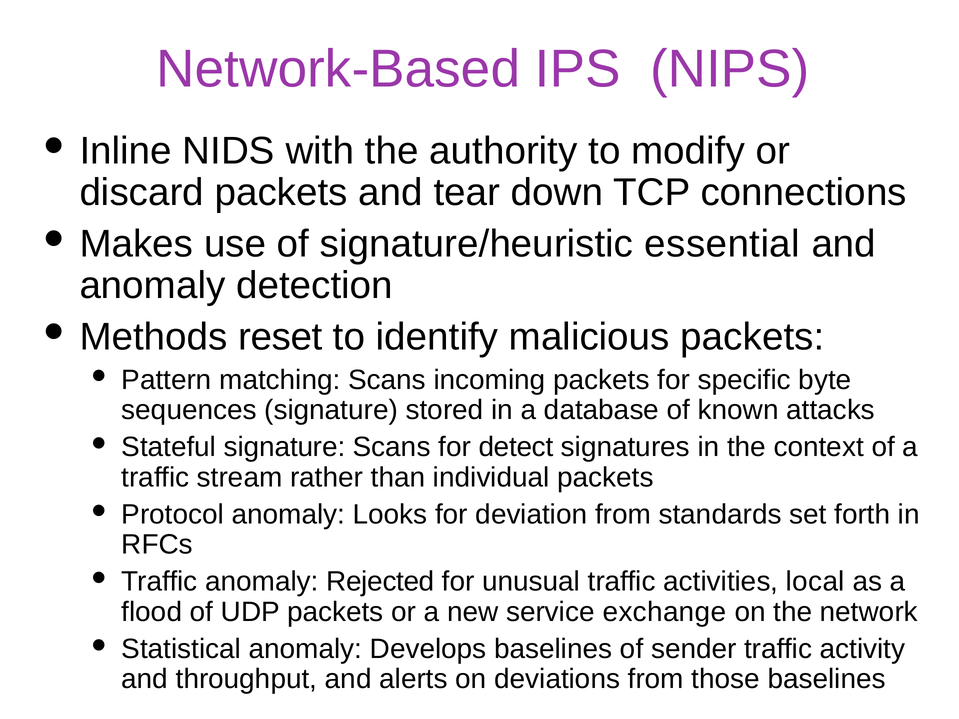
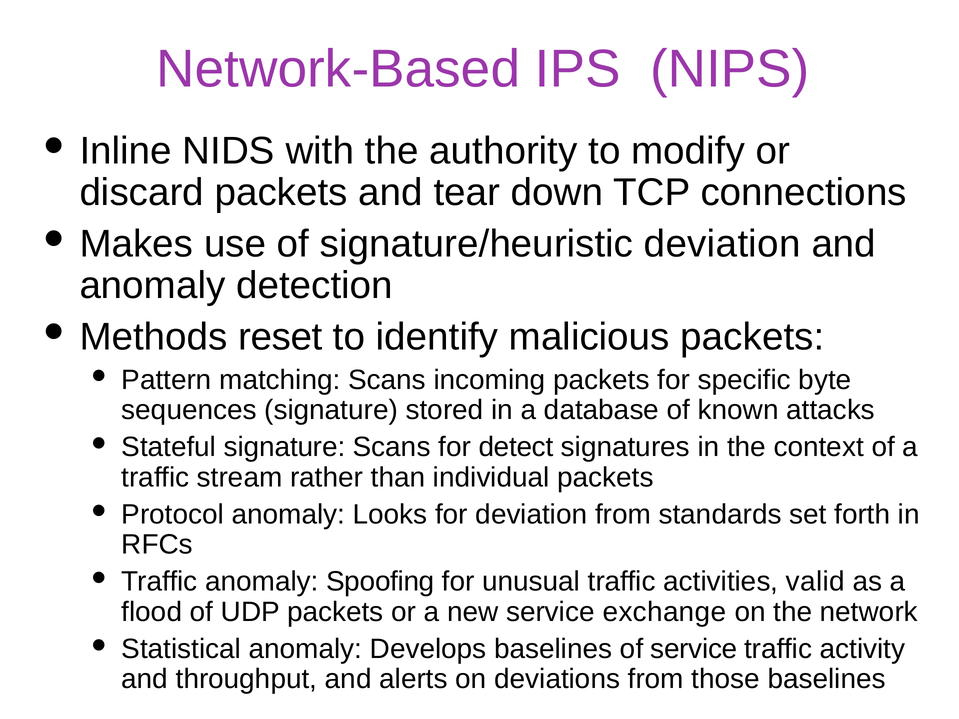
signature/heuristic essential: essential -> deviation
Rejected: Rejected -> Spoofing
local: local -> valid
of sender: sender -> service
